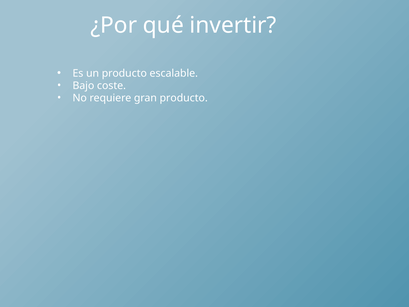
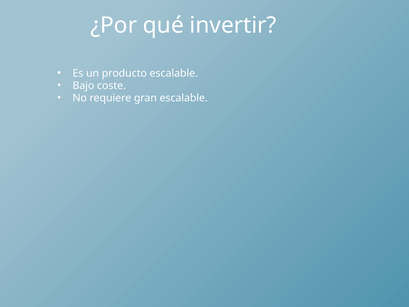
gran producto: producto -> escalable
